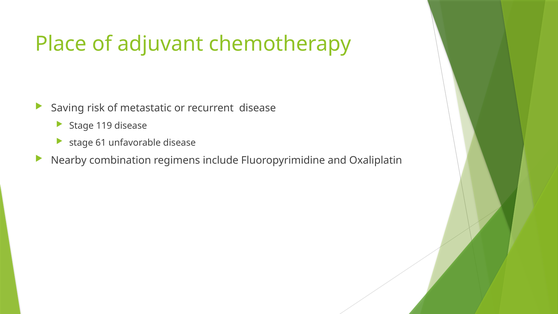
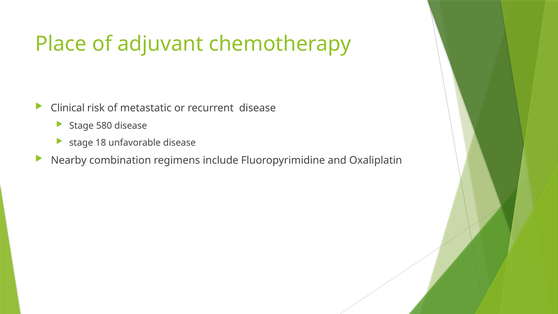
Saving: Saving -> Clinical
119: 119 -> 580
61: 61 -> 18
